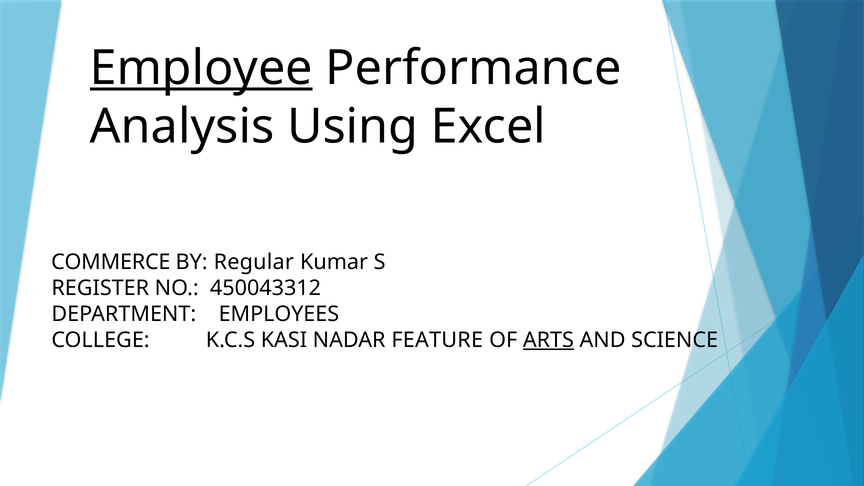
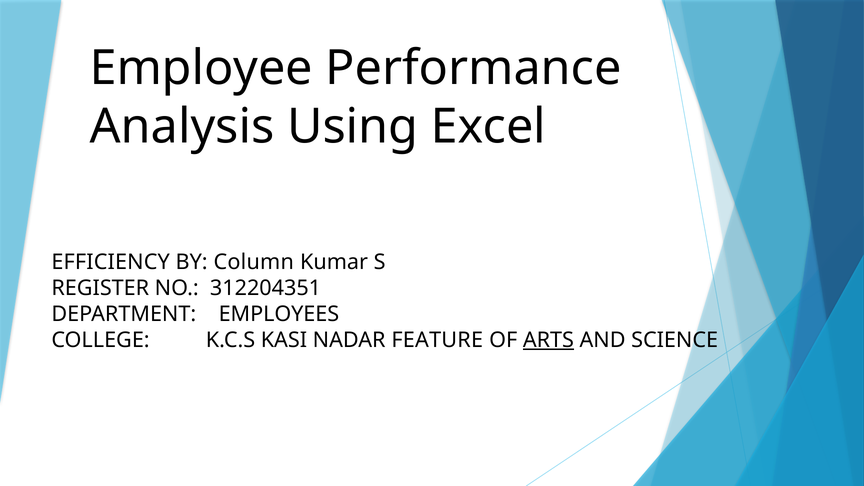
Employee underline: present -> none
COMMERCE: COMMERCE -> EFFICIENCY
Regular: Regular -> Column
450043312: 450043312 -> 312204351
